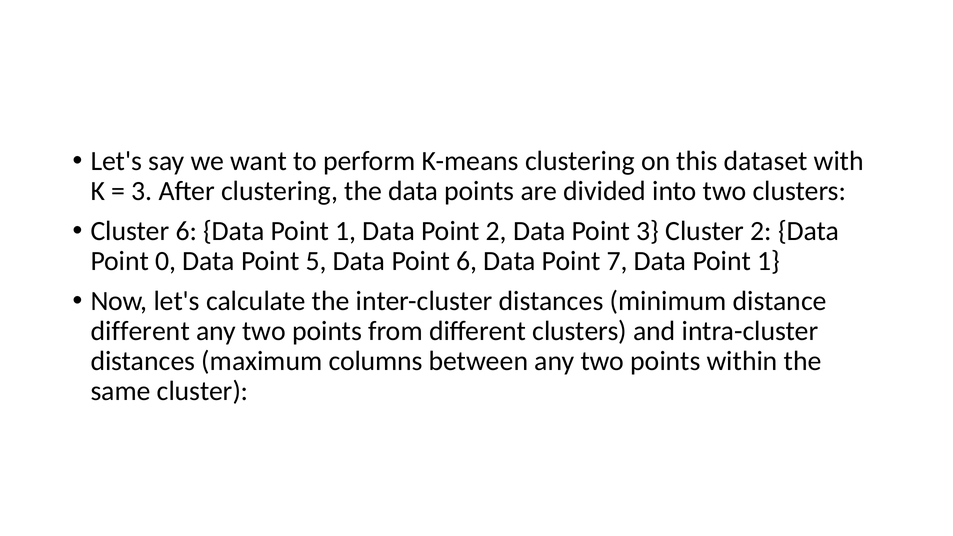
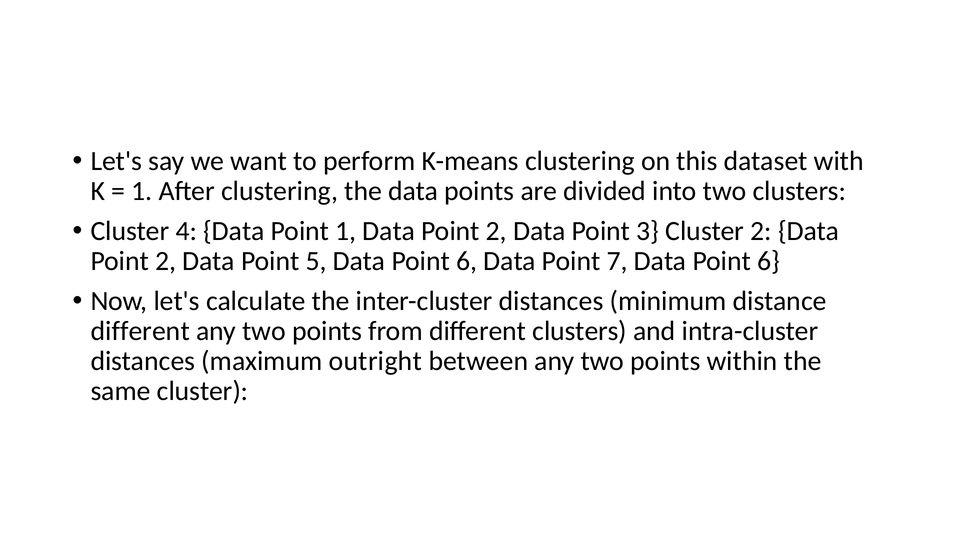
3 at (142, 191): 3 -> 1
Cluster 6: 6 -> 4
0 at (166, 261): 0 -> 2
7 Data Point 1: 1 -> 6
columns: columns -> outright
